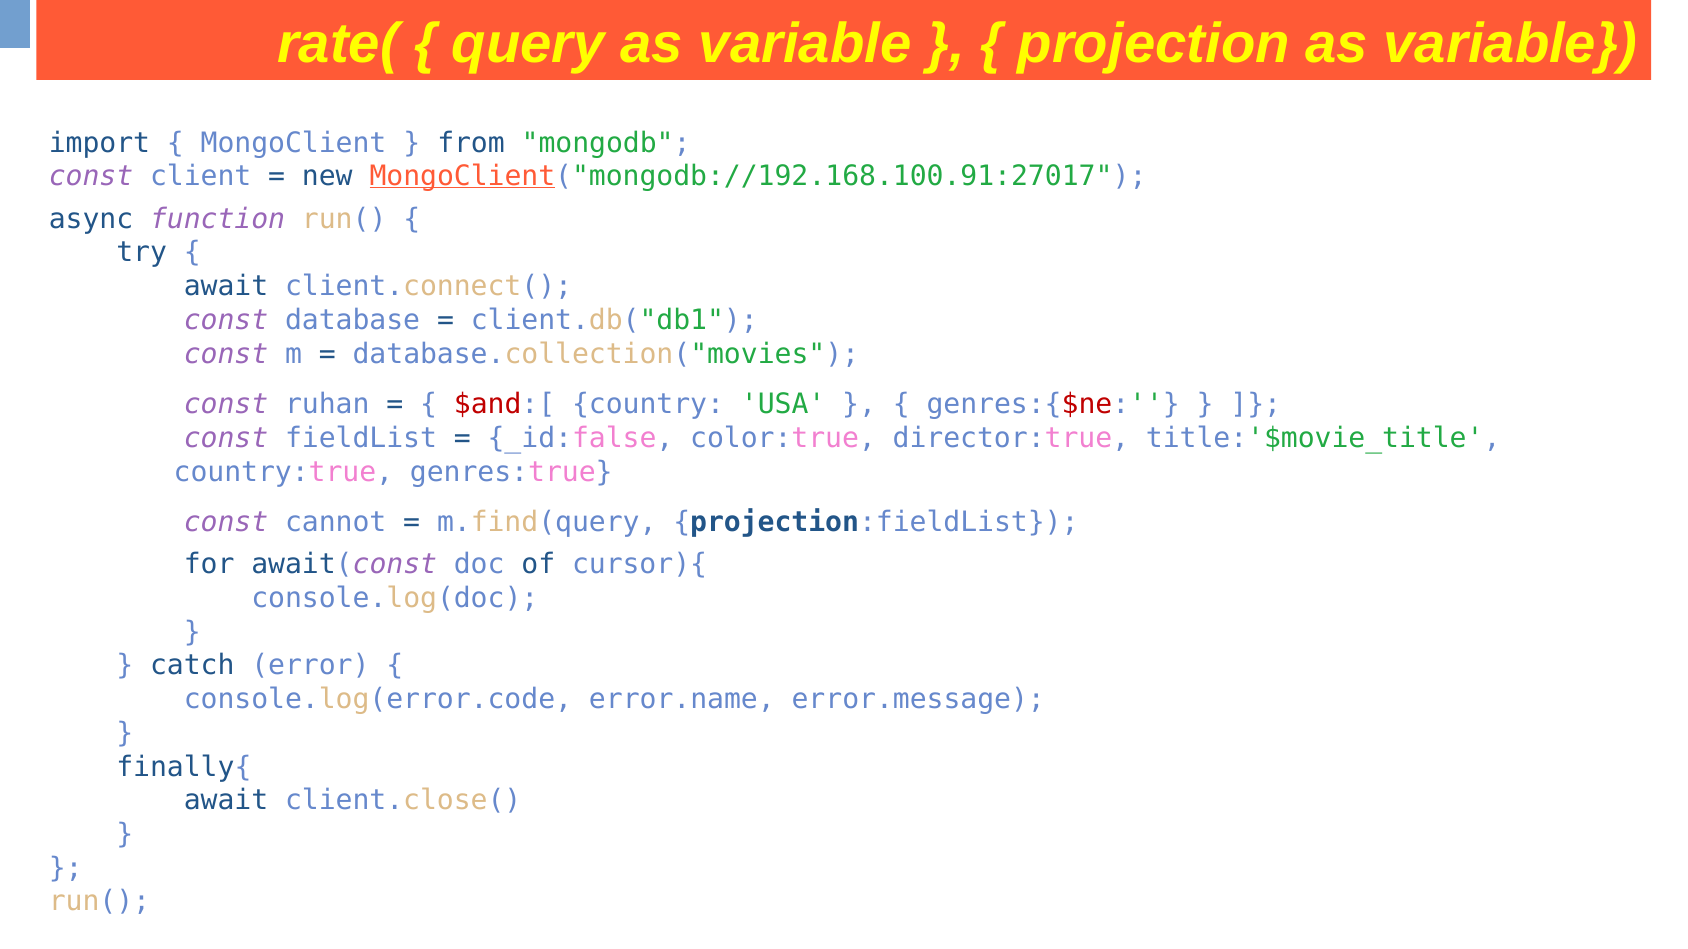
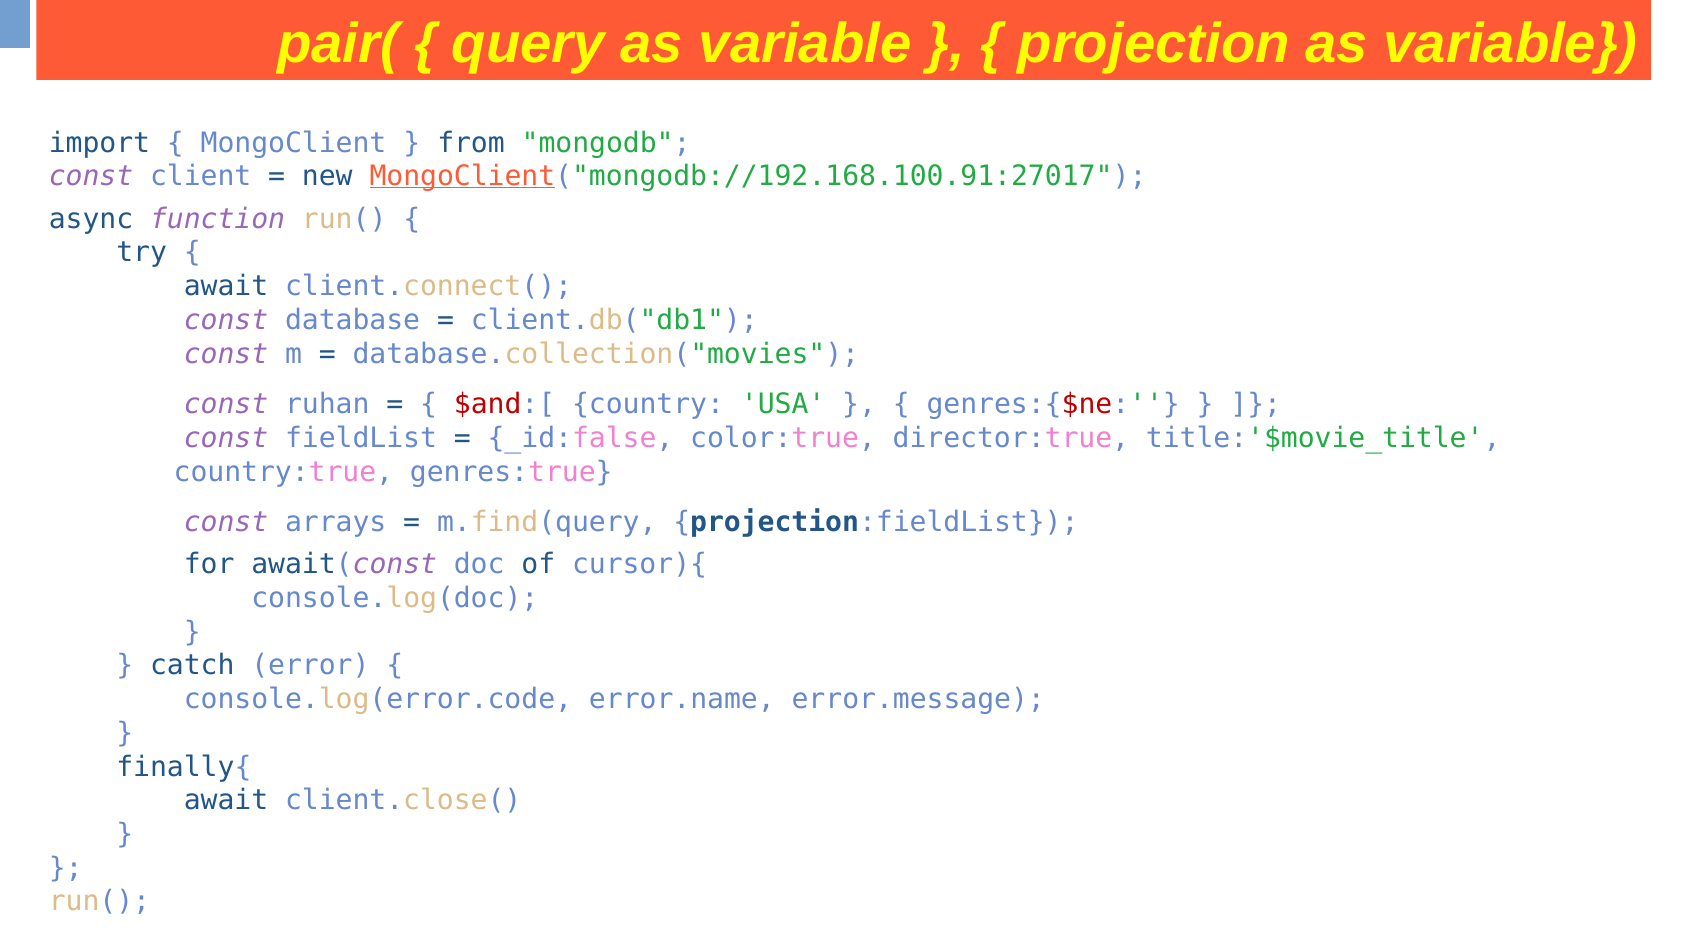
rate(: rate( -> pair(
cannot: cannot -> arrays
